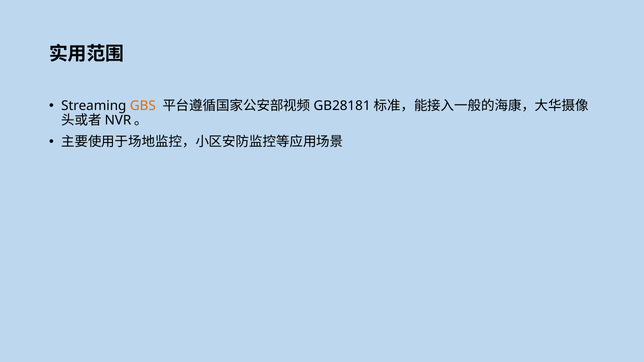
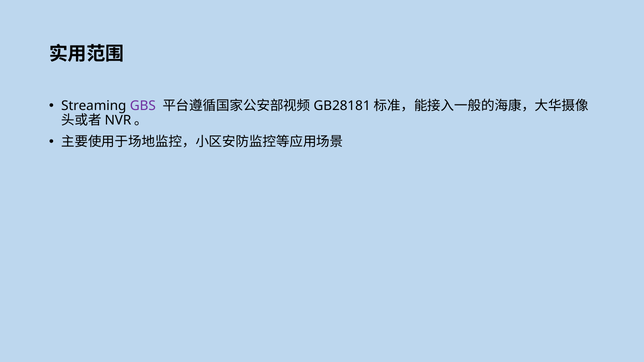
GBS colour: orange -> purple
